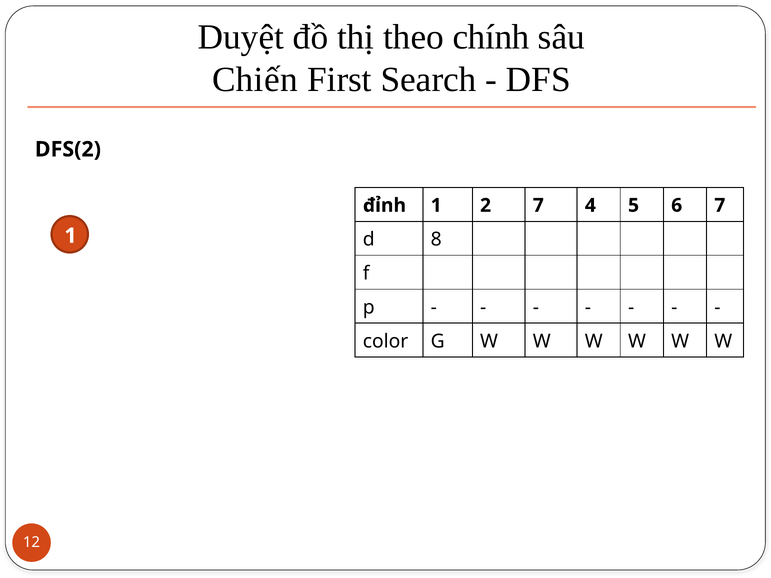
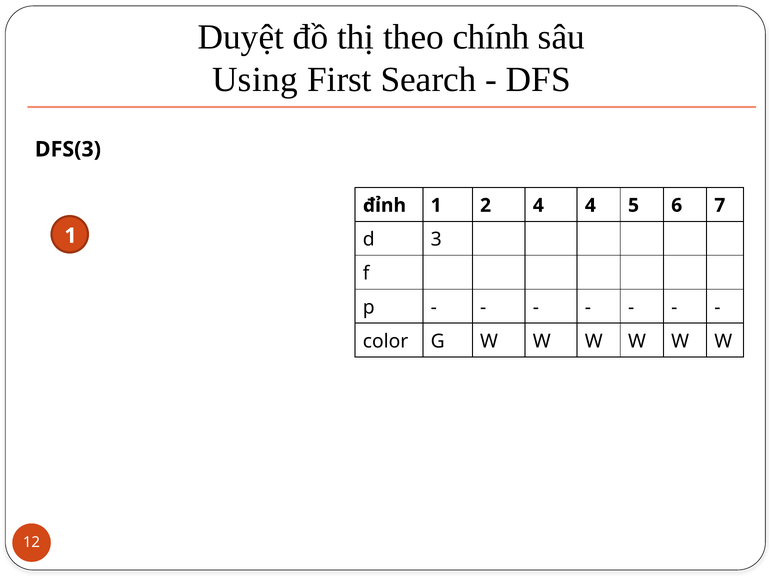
Chiến: Chiến -> Using
DFS(2: DFS(2 -> DFS(3
2 7: 7 -> 4
8: 8 -> 3
